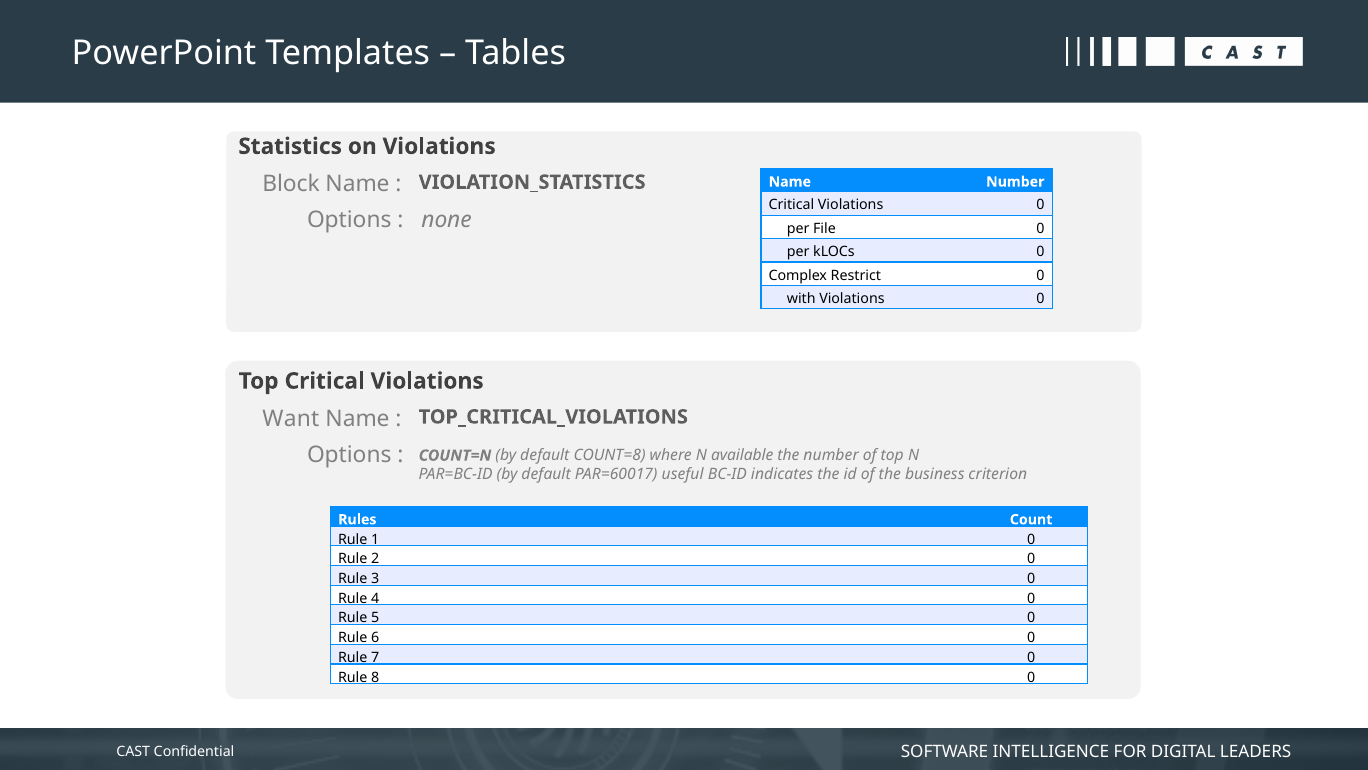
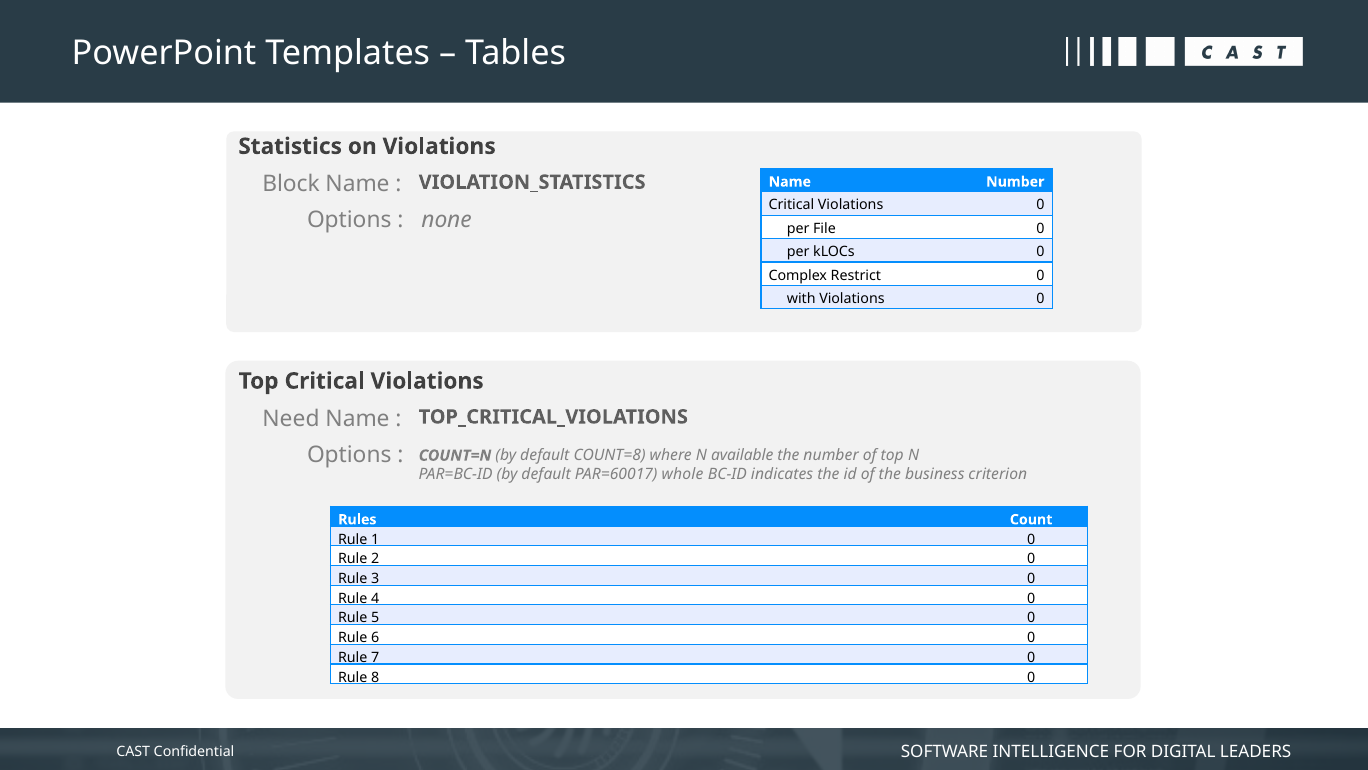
Want: Want -> Need
useful: useful -> whole
